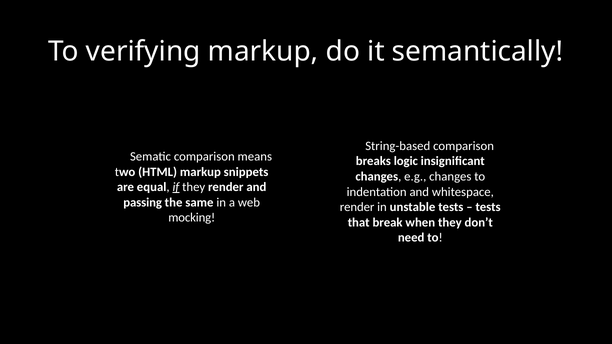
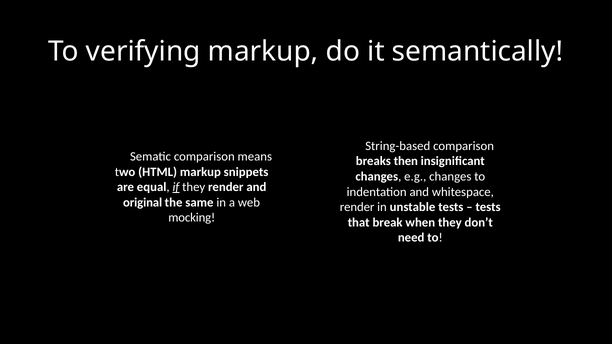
logic: logic -> then
passing: passing -> original
